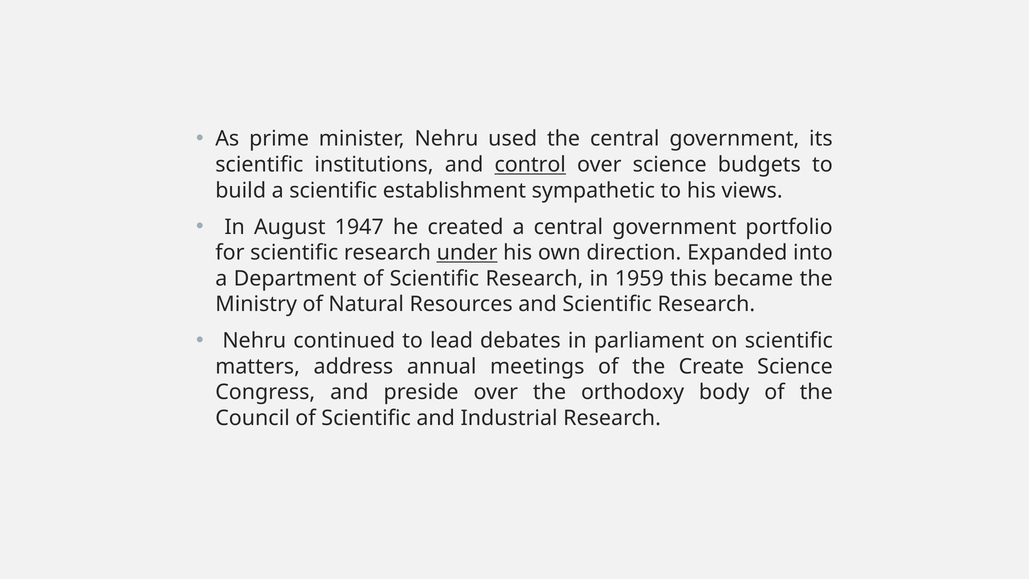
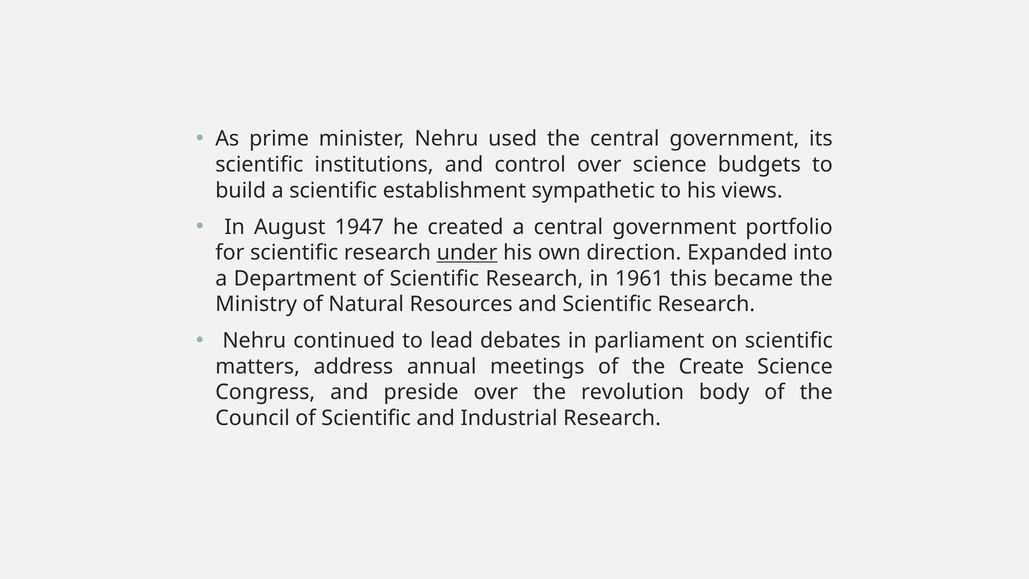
control underline: present -> none
1959: 1959 -> 1961
orthodoxy: orthodoxy -> revolution
